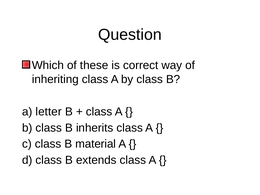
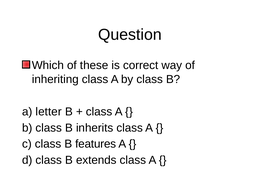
material: material -> features
